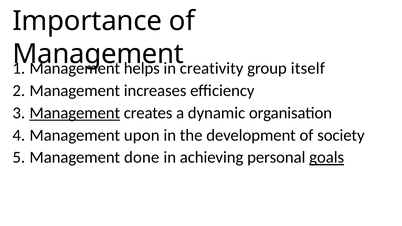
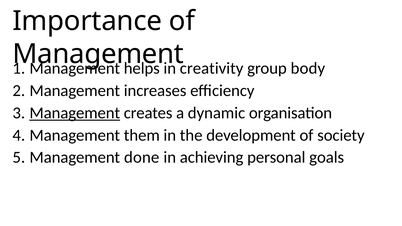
itself: itself -> body
upon: upon -> them
goals underline: present -> none
